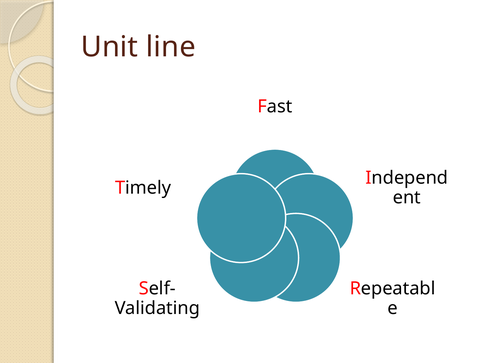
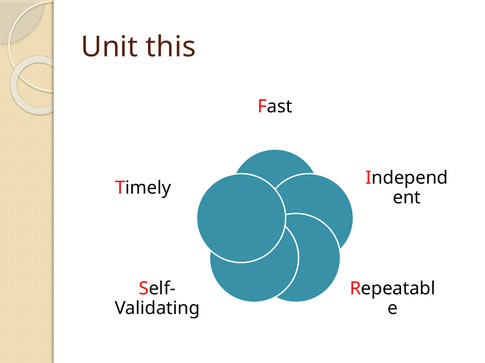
line: line -> this
